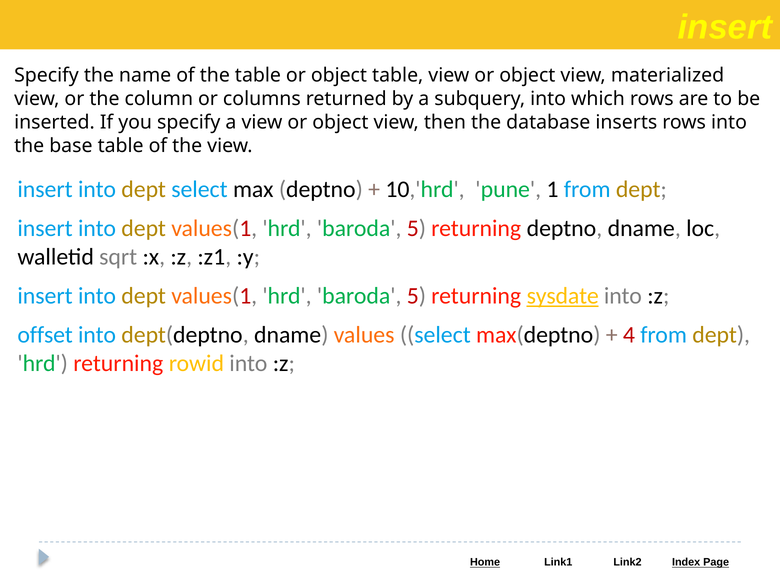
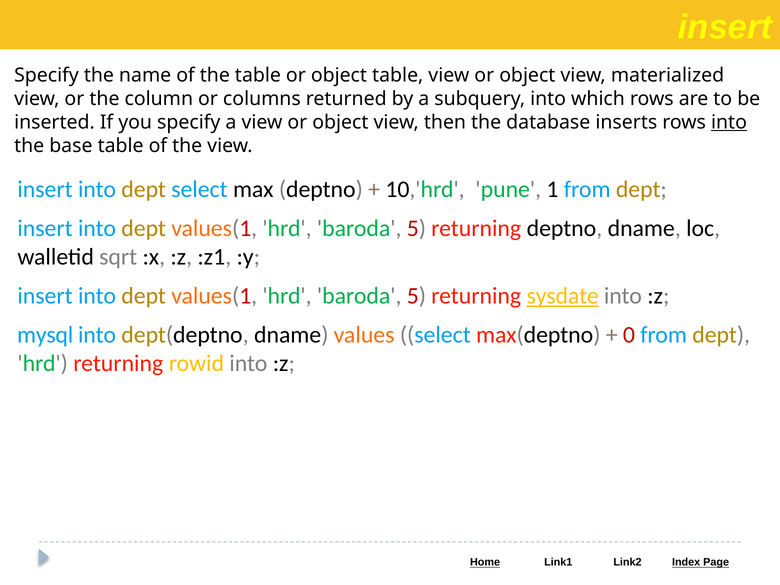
into at (729, 122) underline: none -> present
offset: offset -> mysql
4: 4 -> 0
